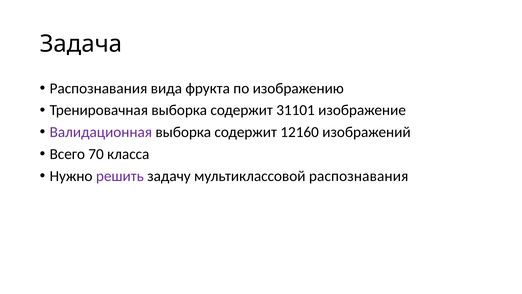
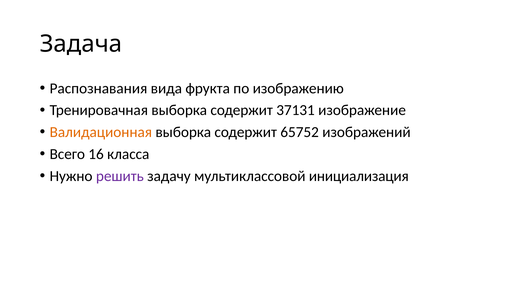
31101: 31101 -> 37131
Валидационная colour: purple -> orange
12160: 12160 -> 65752
70: 70 -> 16
мультиклассовой распознавания: распознавания -> инициализация
